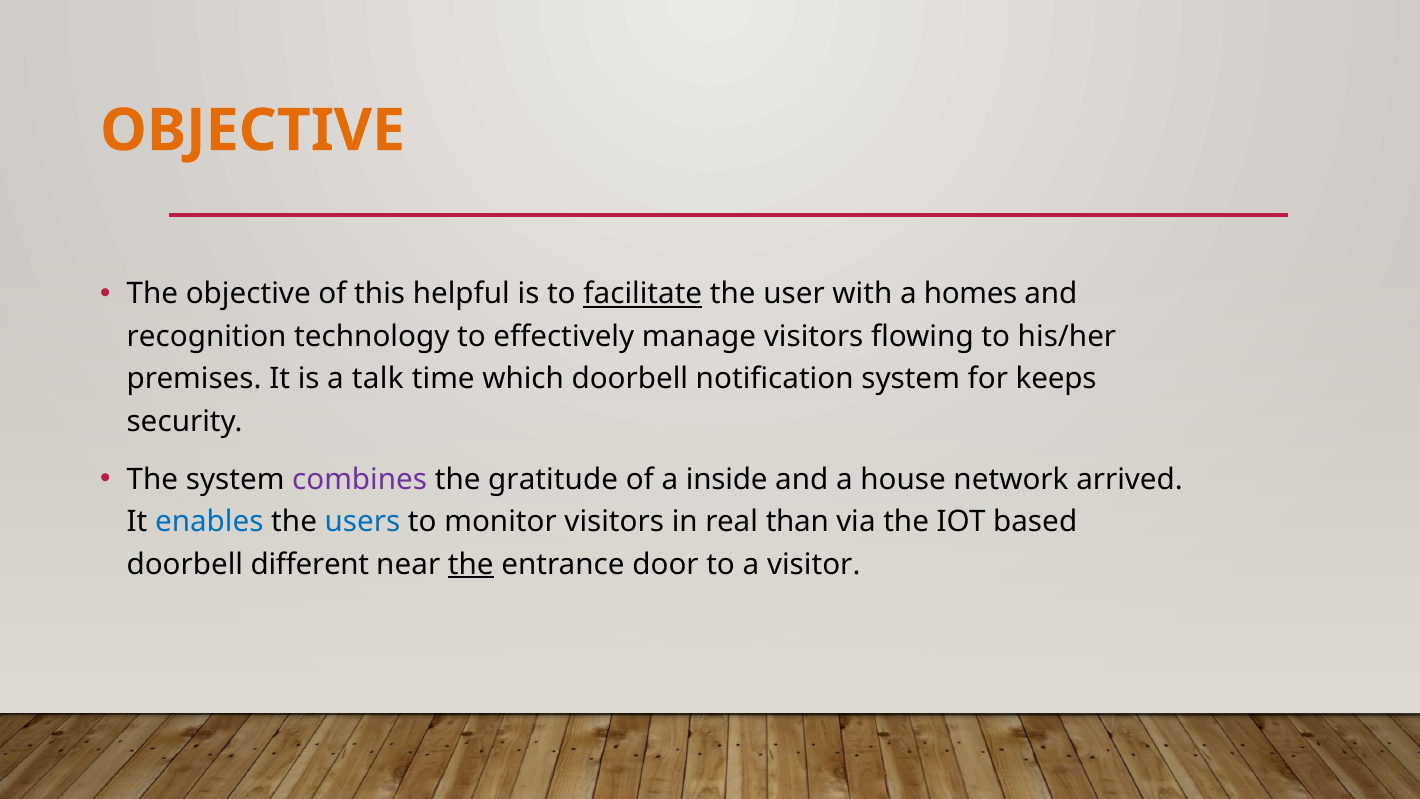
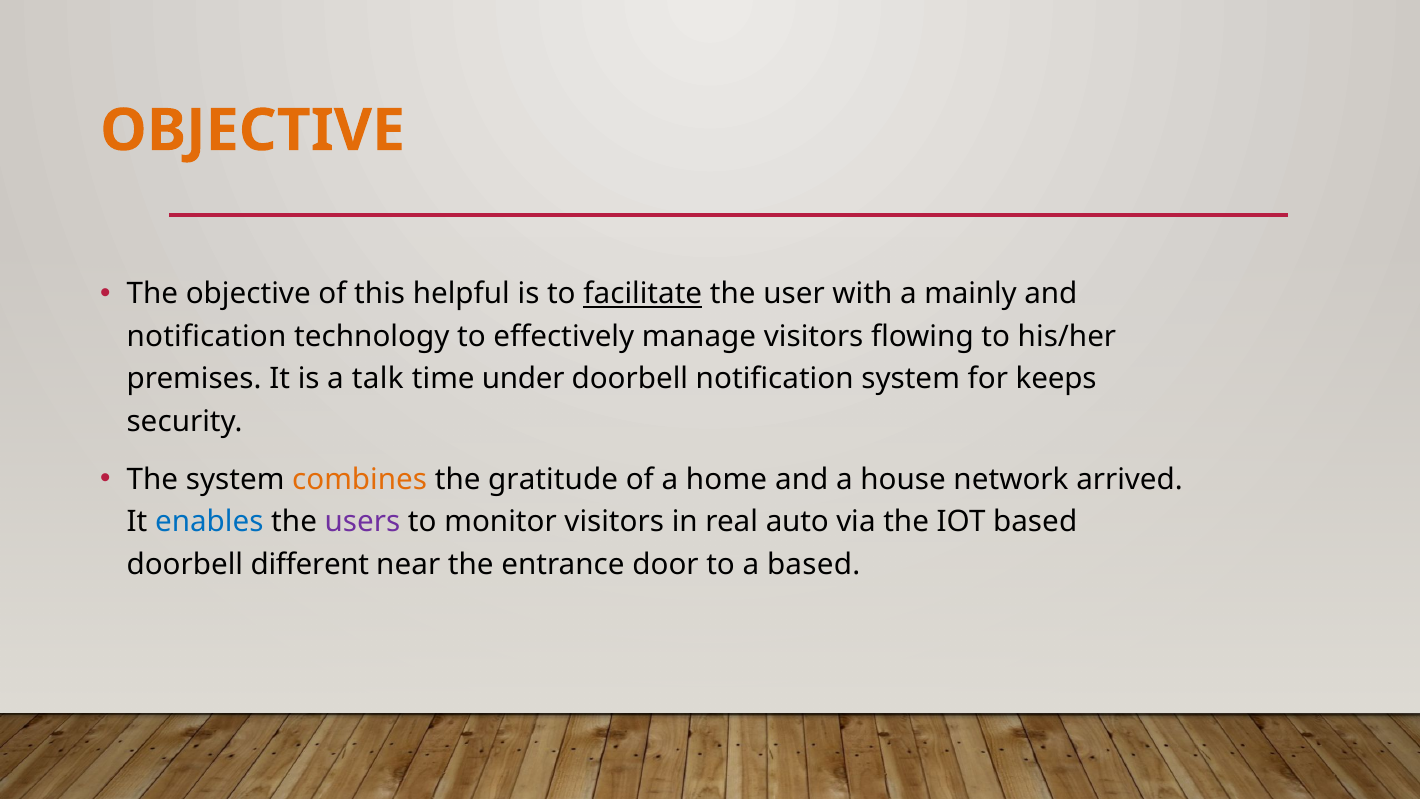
homes: homes -> mainly
recognition at (207, 336): recognition -> notification
which: which -> under
combines colour: purple -> orange
inside: inside -> home
users colour: blue -> purple
than: than -> auto
the at (471, 564) underline: present -> none
a visitor: visitor -> based
